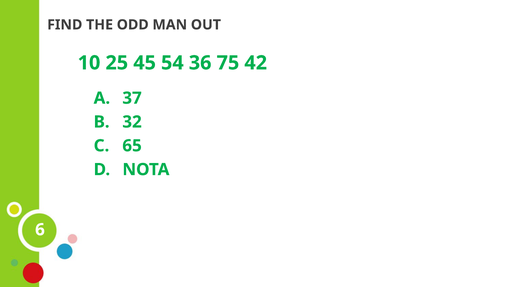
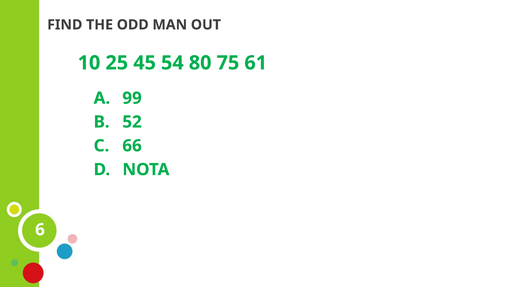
36: 36 -> 80
42: 42 -> 61
37: 37 -> 99
32: 32 -> 52
65: 65 -> 66
